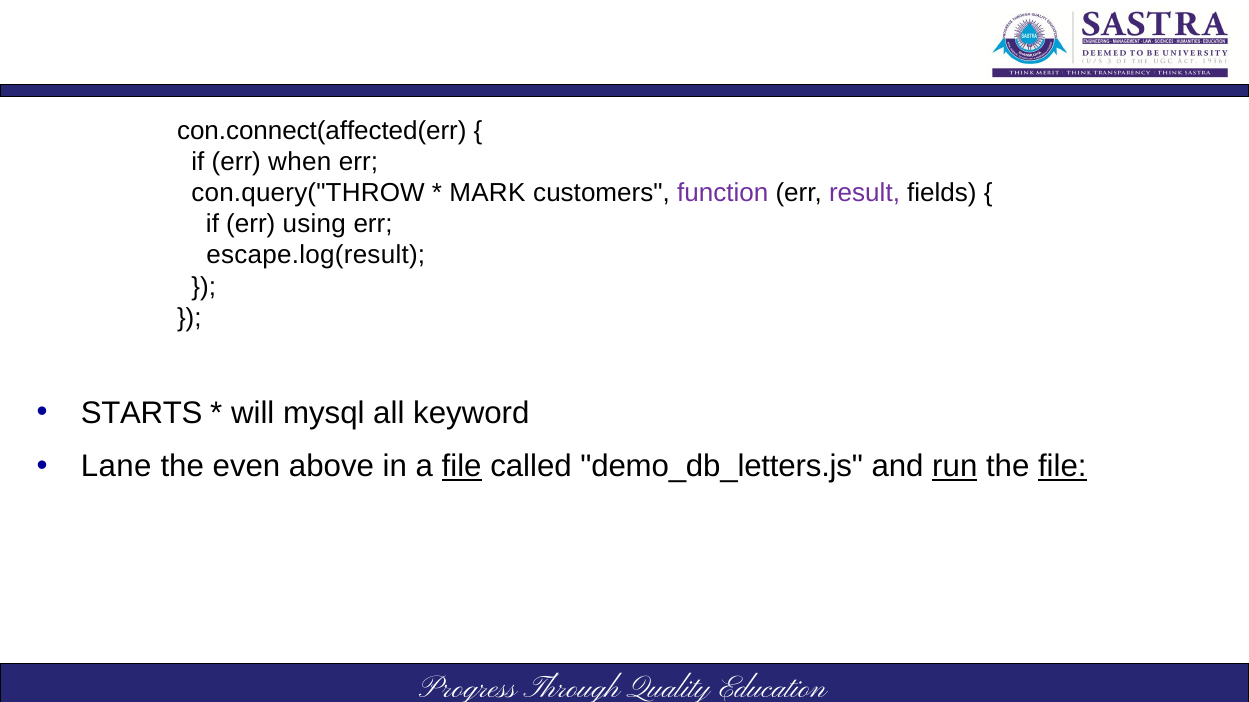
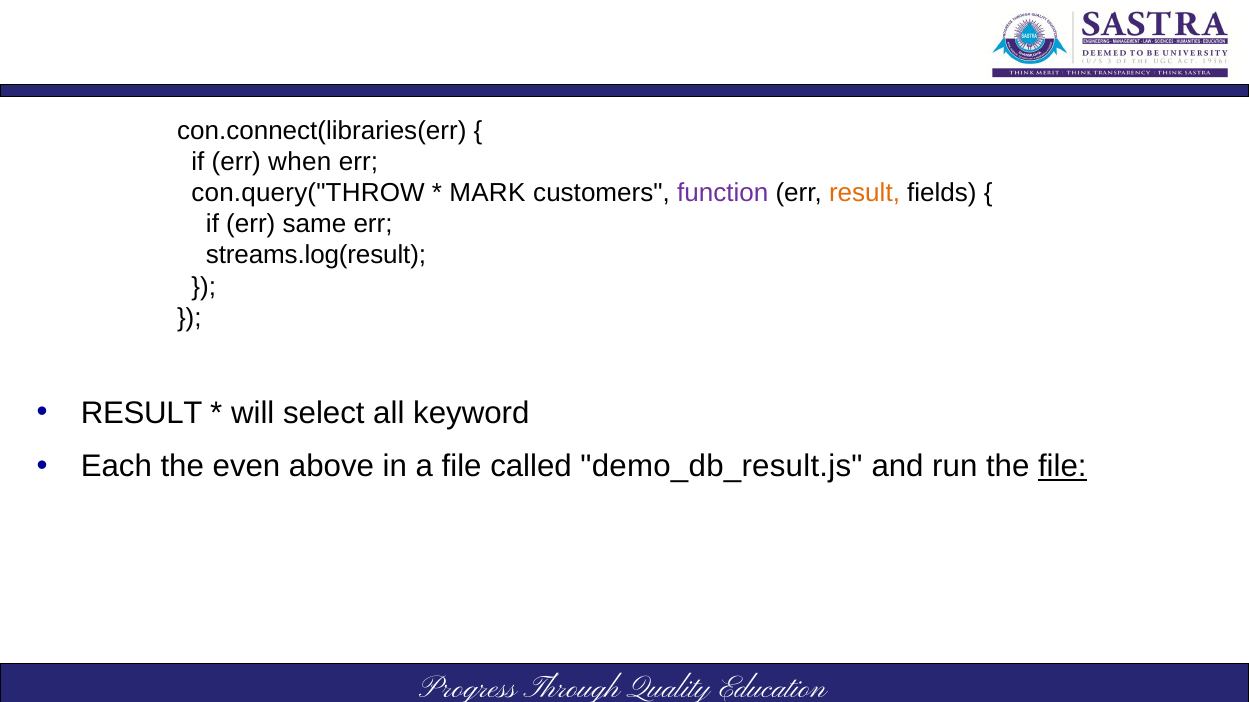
con.connect(affected(err: con.connect(affected(err -> con.connect(libraries(err
result at (865, 193) colour: purple -> orange
using: using -> same
escape.log(result: escape.log(result -> streams.log(result
STARTS at (142, 414): STARTS -> RESULT
mysql: mysql -> select
Lane: Lane -> Each
file at (462, 467) underline: present -> none
demo_db_letters.js: demo_db_letters.js -> demo_db_result.js
run underline: present -> none
